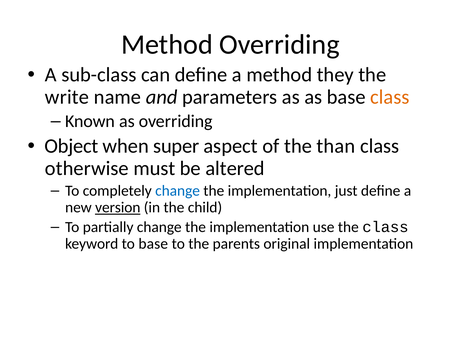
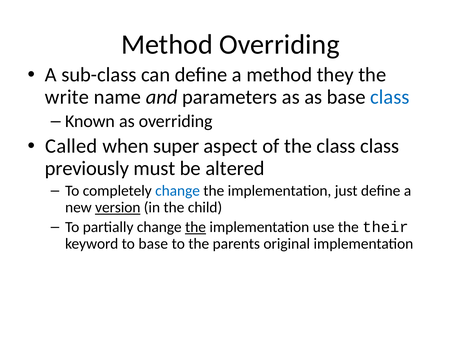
class at (390, 97) colour: orange -> blue
Object: Object -> Called
the than: than -> class
otherwise: otherwise -> previously
the at (196, 227) underline: none -> present
the class: class -> their
